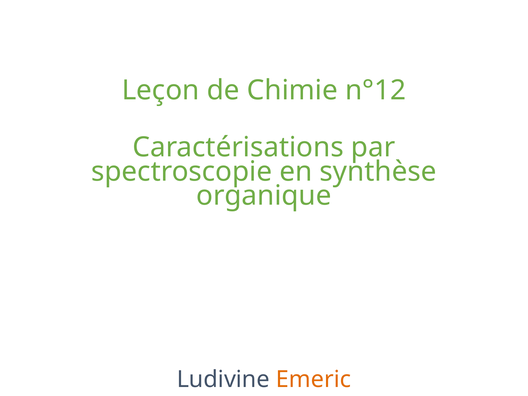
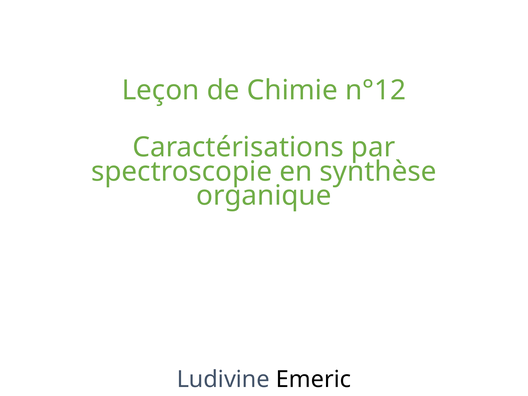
Emeric colour: orange -> black
